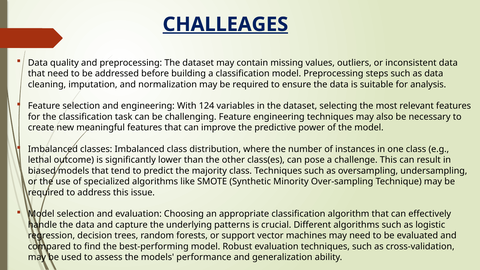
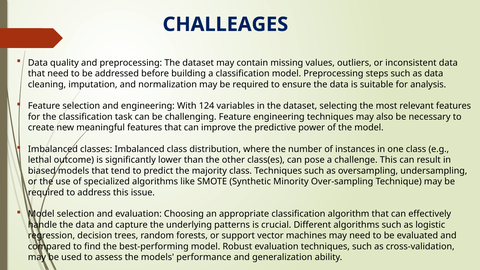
CHALLEAGES underline: present -> none
